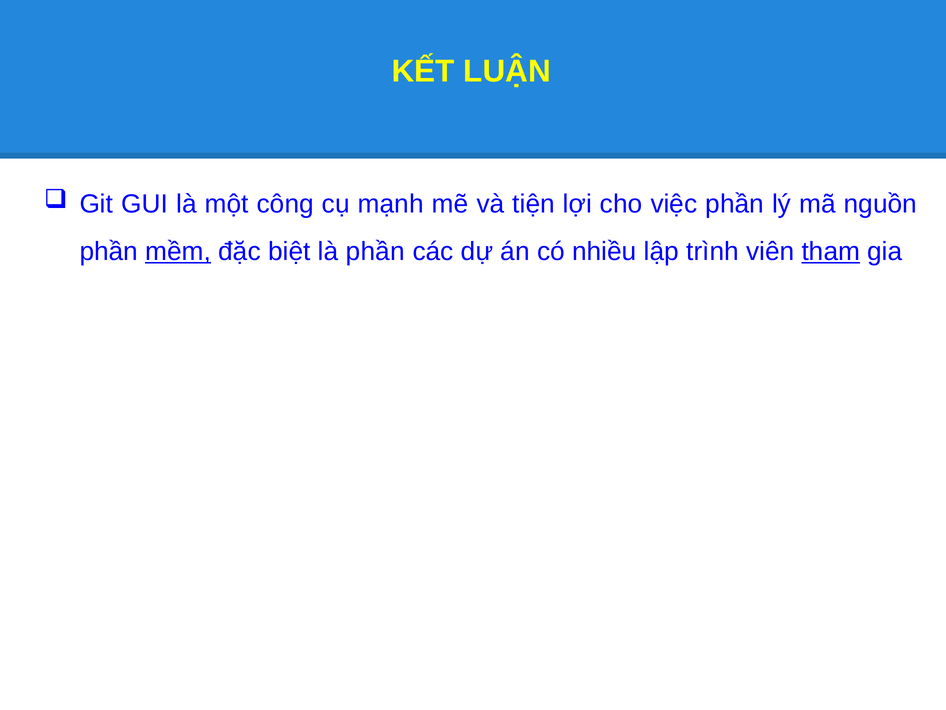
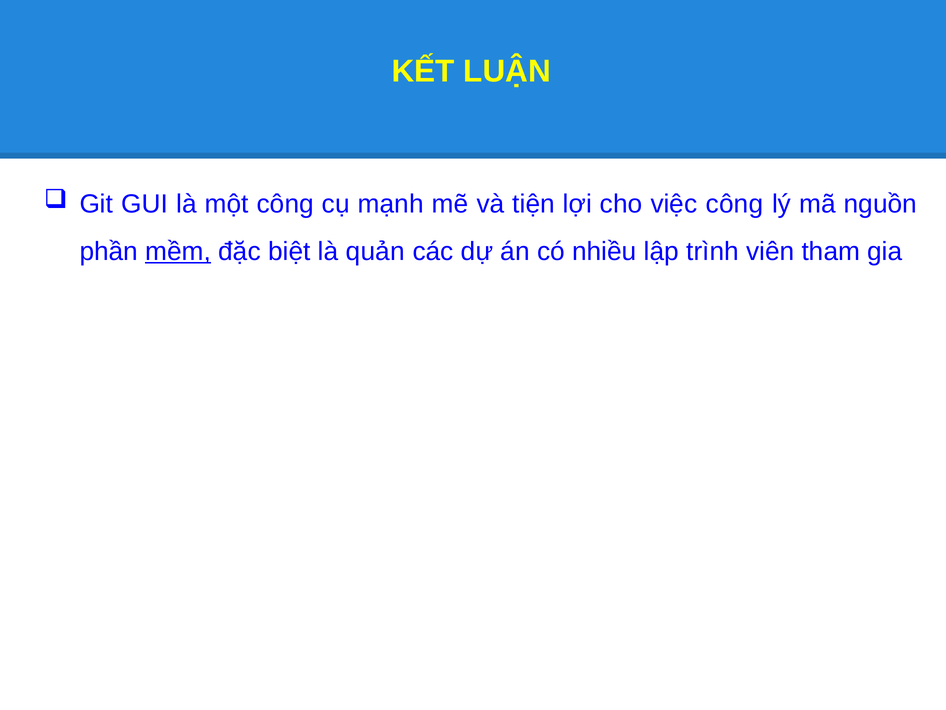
việc phần: phần -> công
là phần: phần -> quản
tham underline: present -> none
